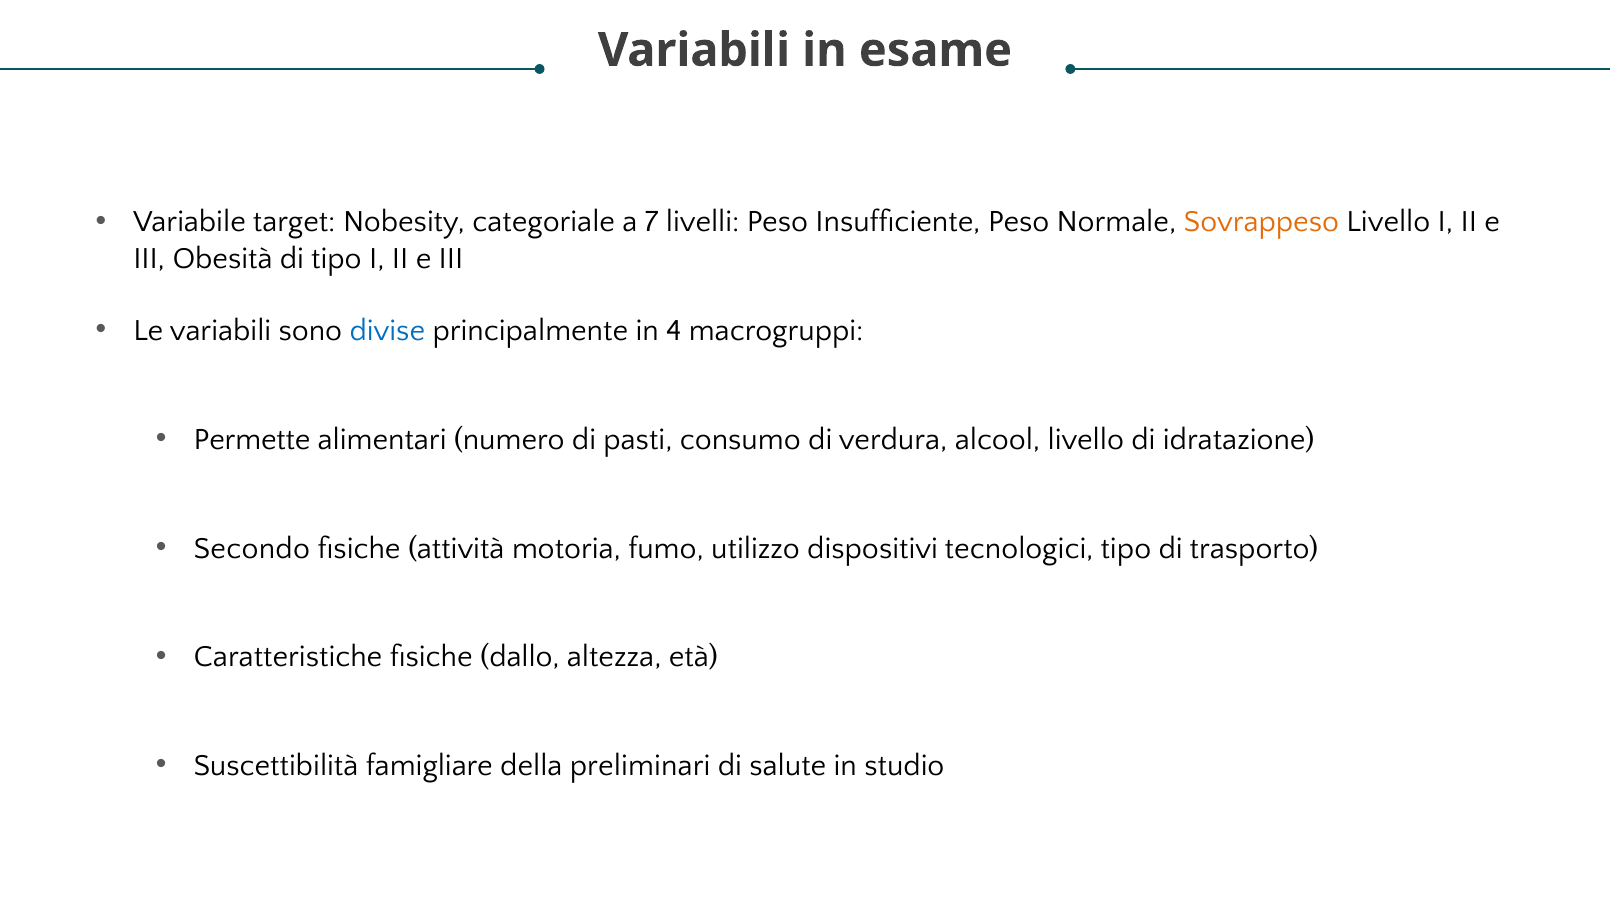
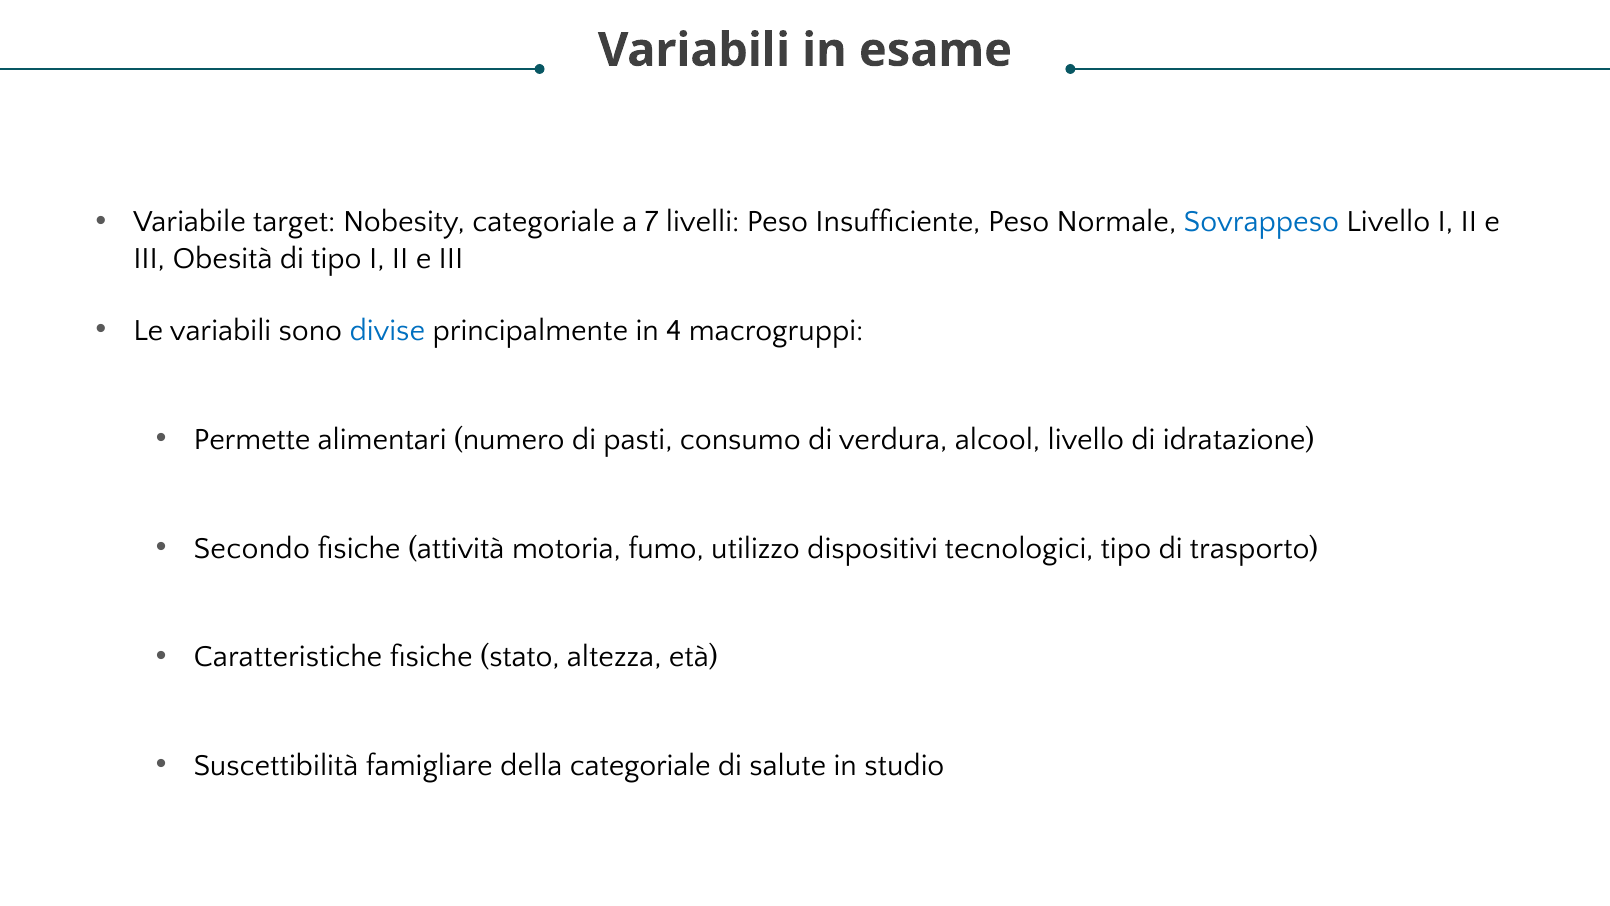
Sovrappeso colour: orange -> blue
dallo: dallo -> stato
della preliminari: preliminari -> categoriale
